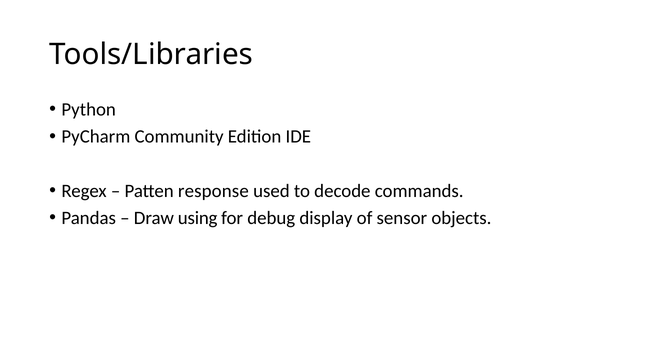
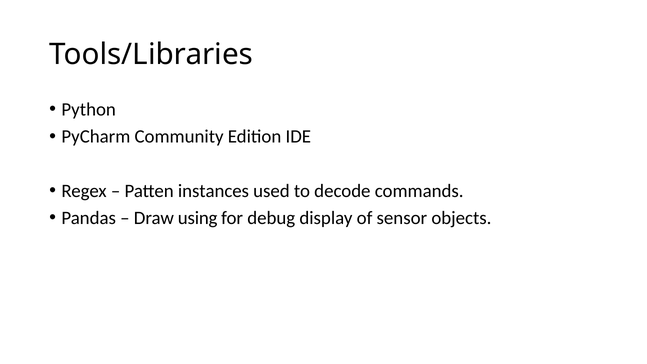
response: response -> instances
